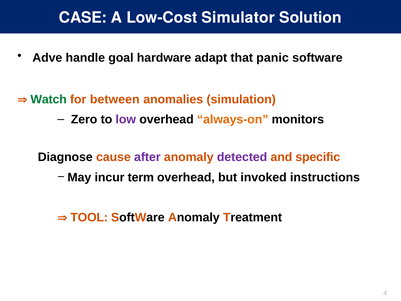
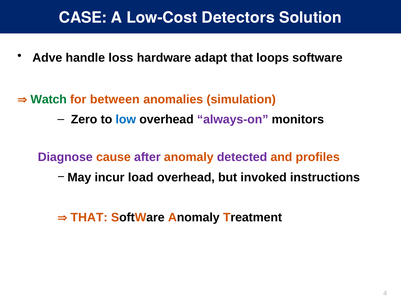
Simulator: Simulator -> Detectors
goal: goal -> loss
panic: panic -> loops
low colour: purple -> blue
always-on colour: orange -> purple
Diagnose colour: black -> purple
specific: specific -> profiles
term: term -> load
TOOL at (89, 217): TOOL -> THAT
